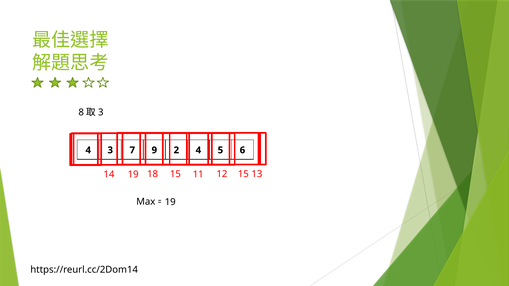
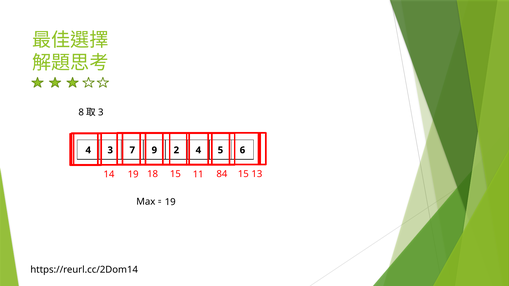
12: 12 -> 84
